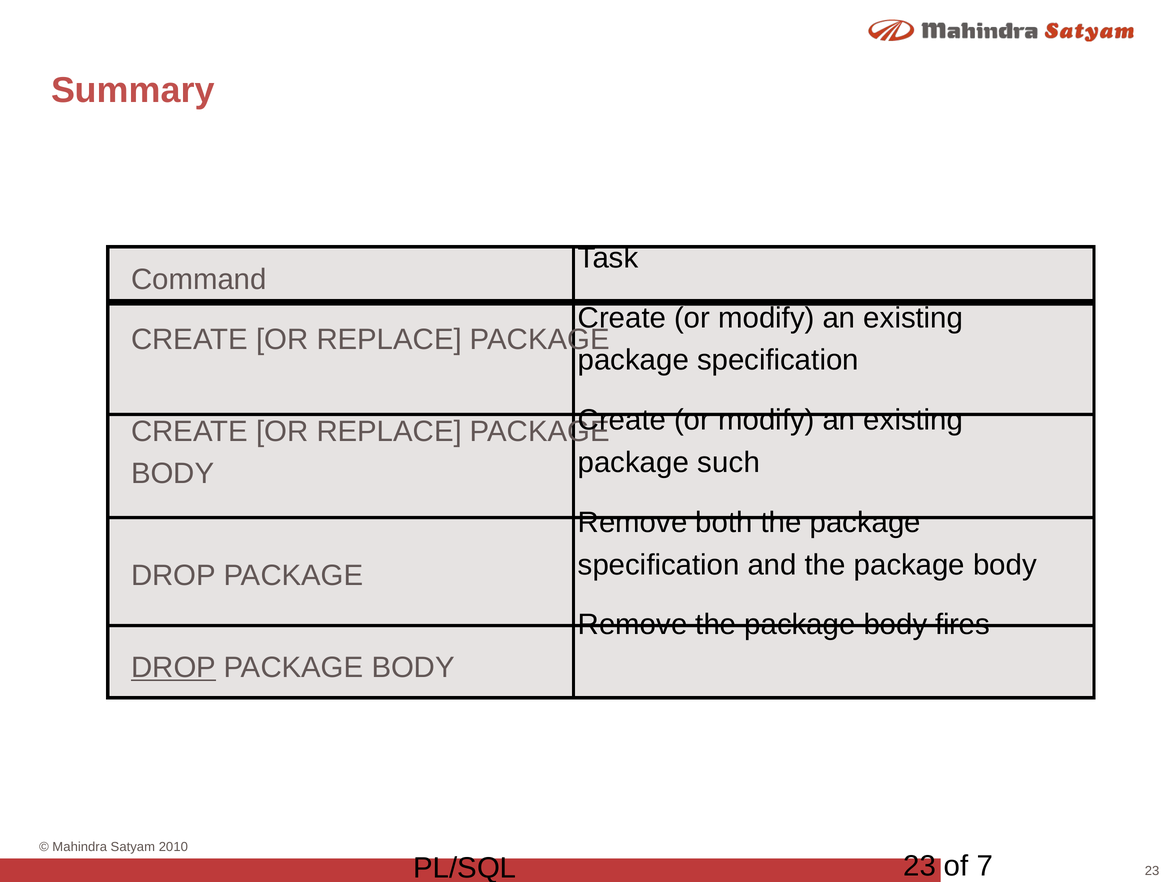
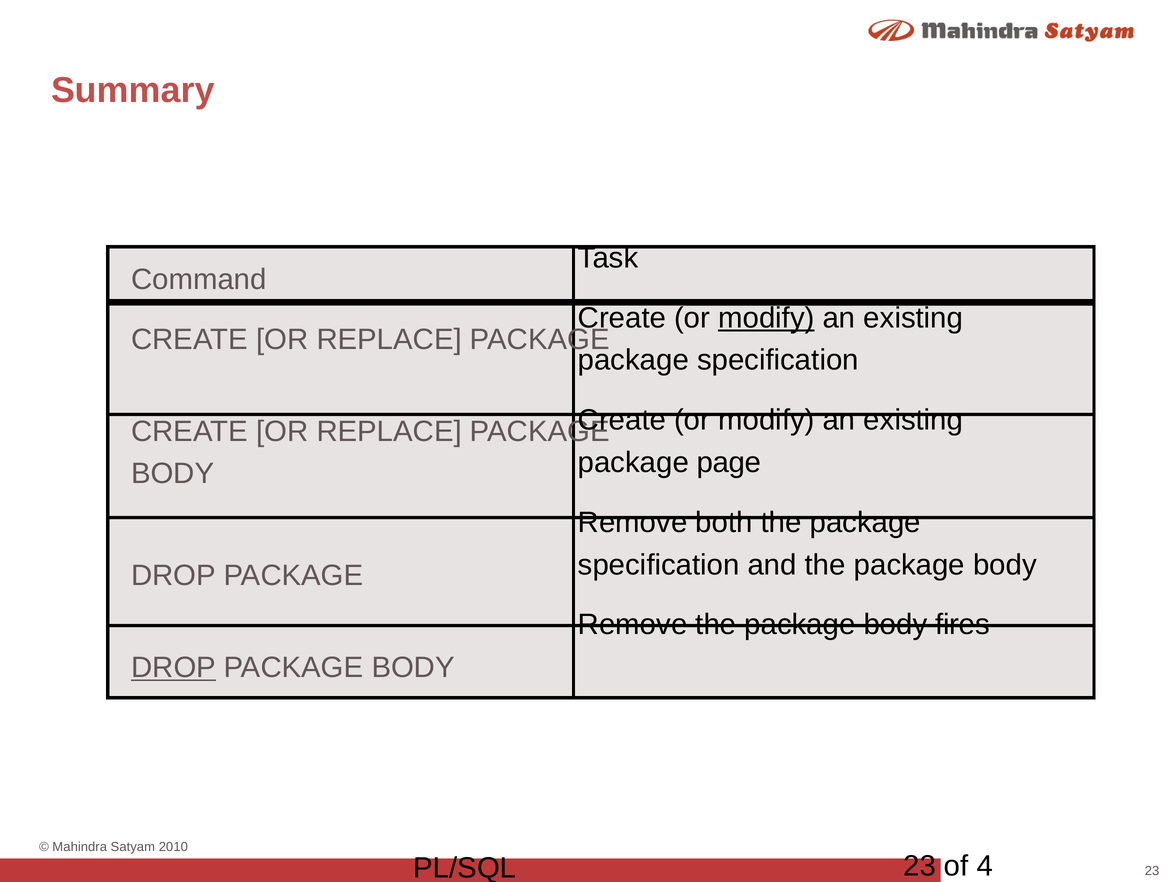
modify at (766, 318) underline: none -> present
such: such -> page
7: 7 -> 4
